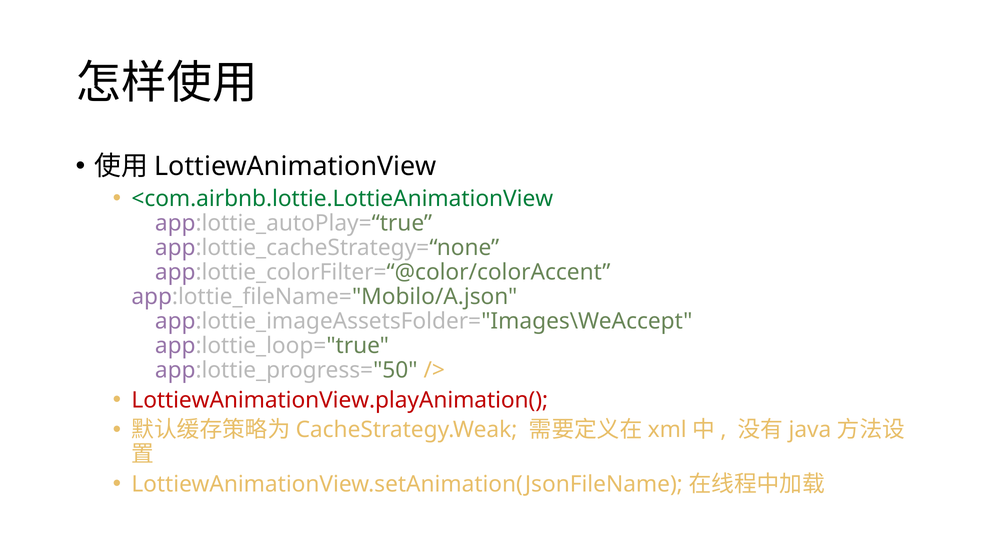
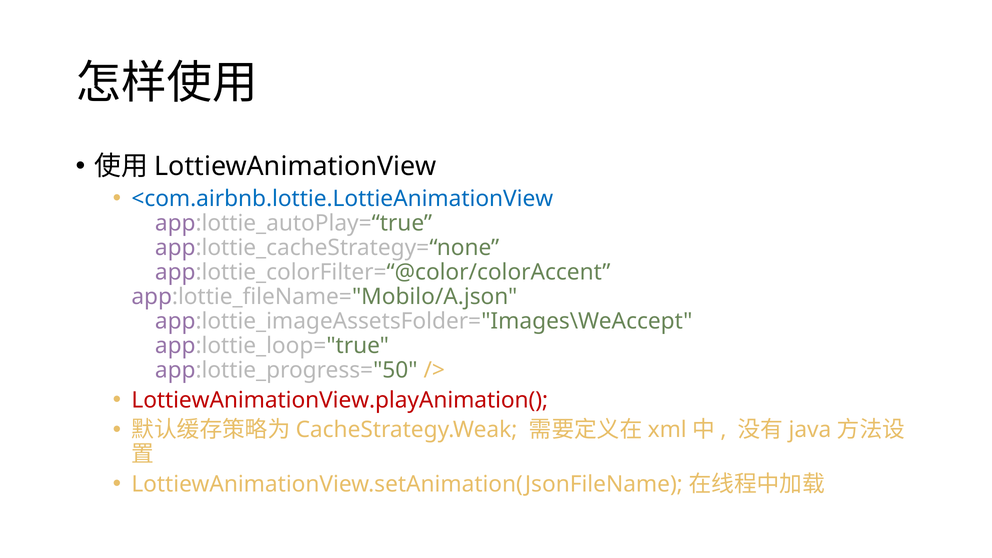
<com.airbnb.lottie.LottieAnimationView colour: green -> blue
